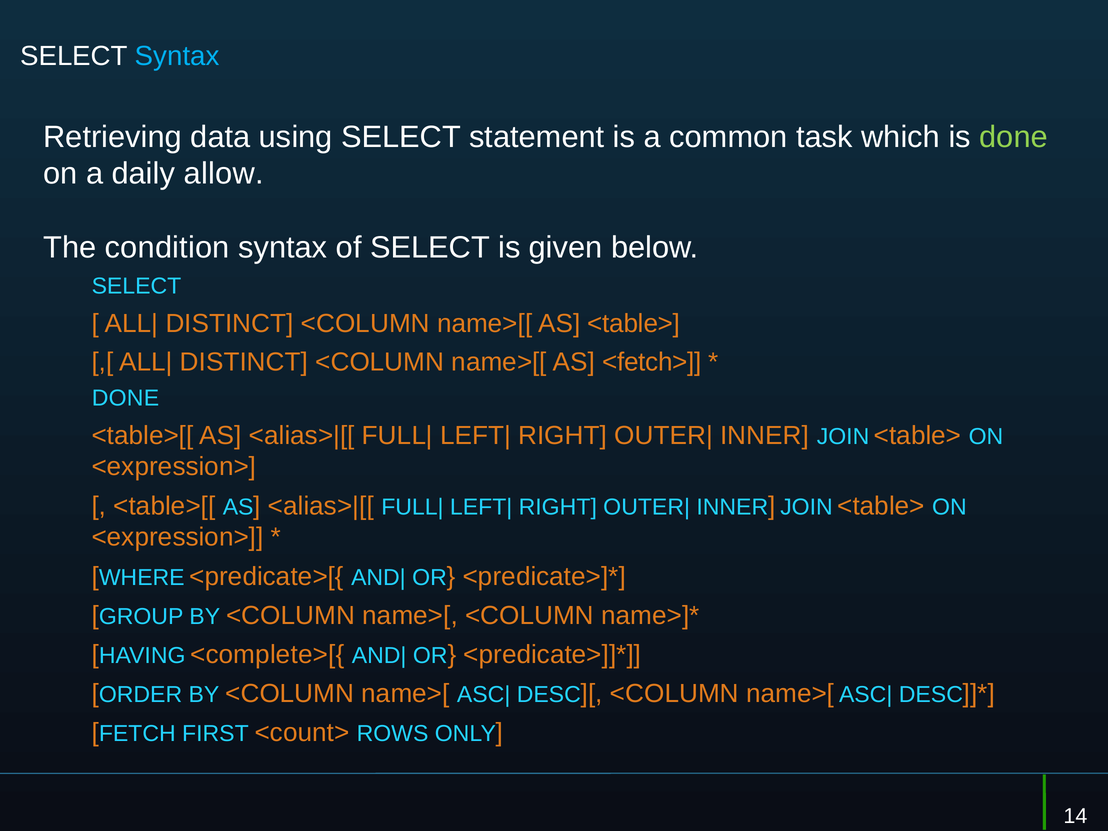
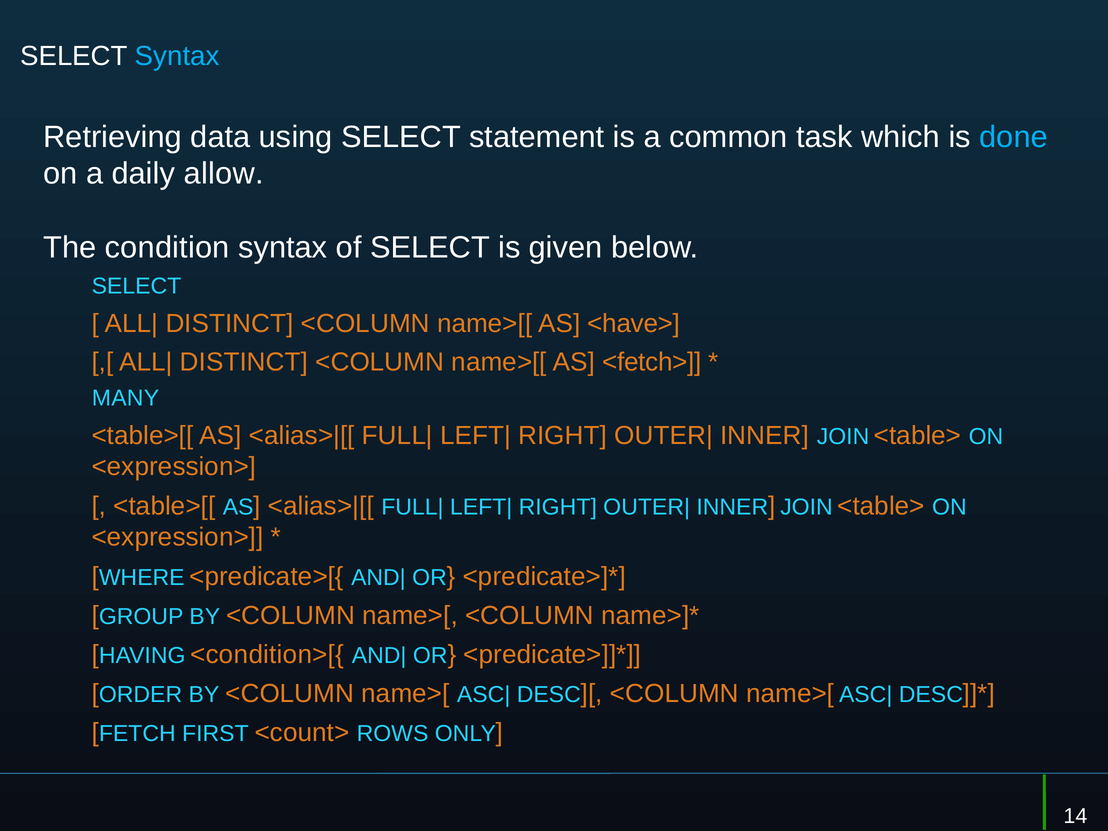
done at (1014, 137) colour: light green -> light blue
AS <table>: <table> -> <have>
DONE at (125, 398): DONE -> MANY
<complete>[{: <complete>[{ -> <condition>[{
